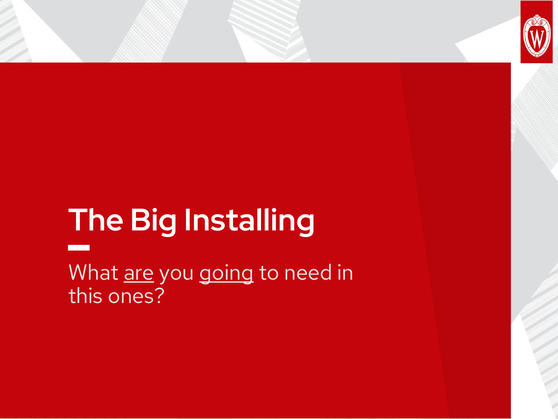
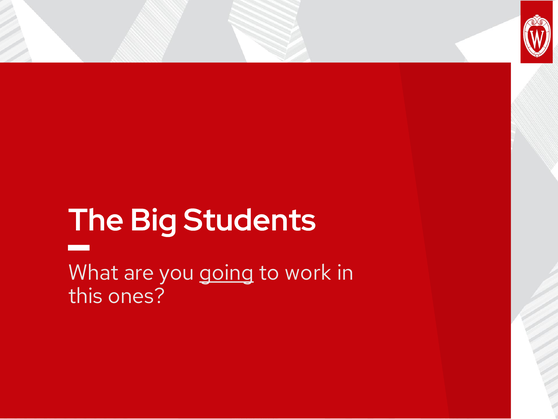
Installing: Installing -> Students
are underline: present -> none
need: need -> work
